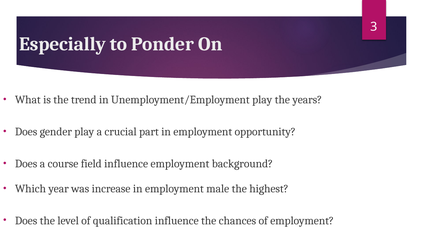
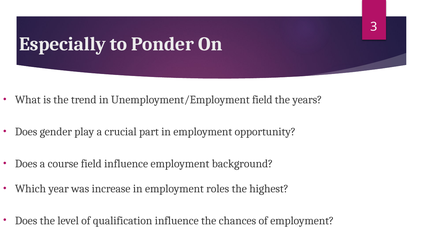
Unemployment/Employment play: play -> field
male: male -> roles
